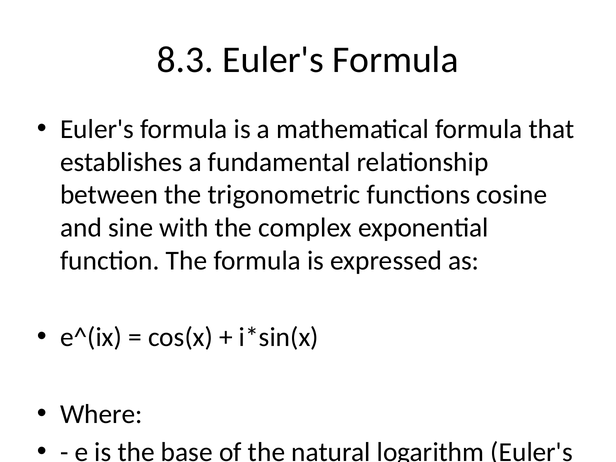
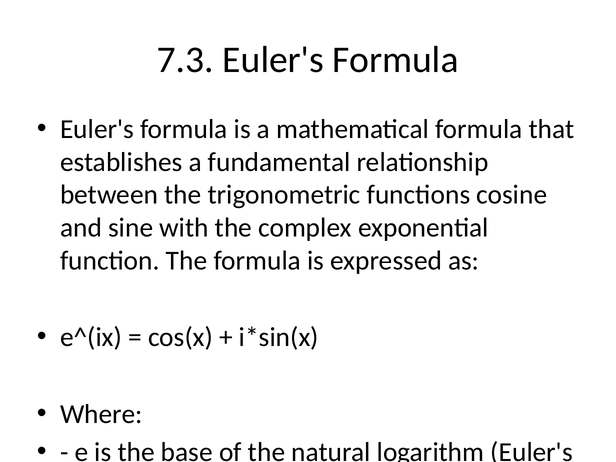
8.3: 8.3 -> 7.3
